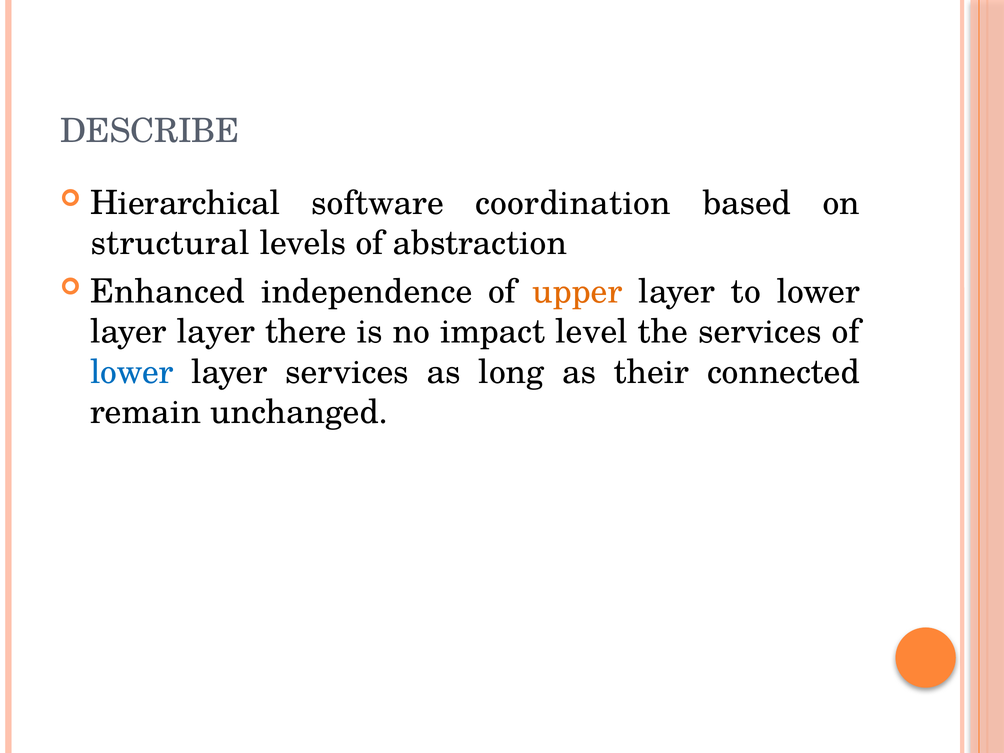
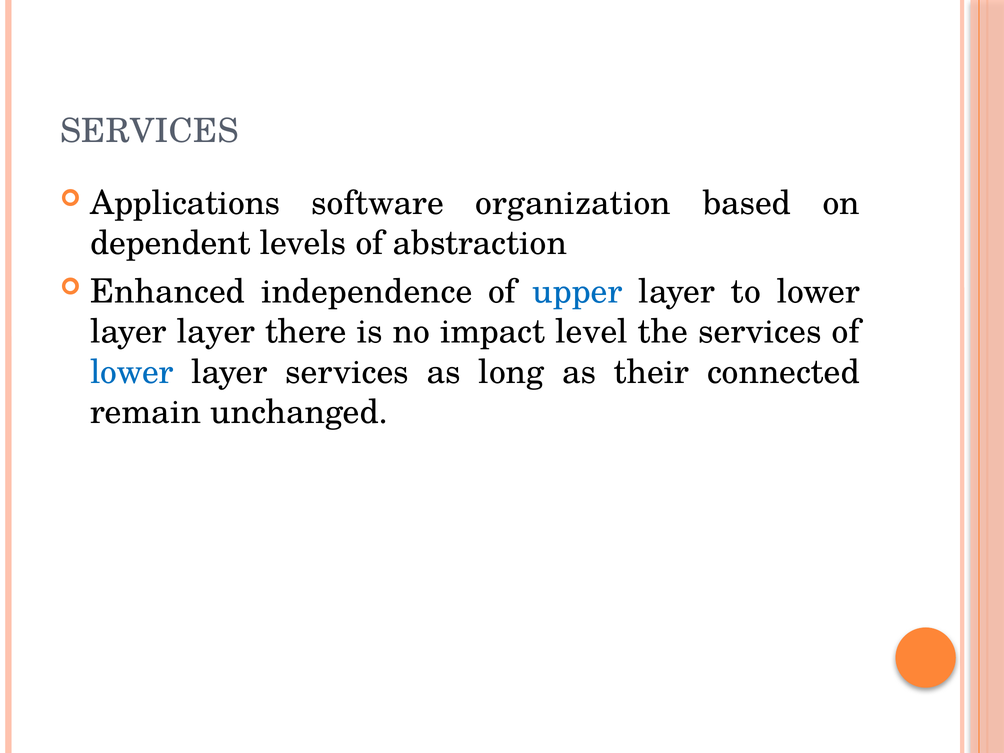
DESCRIBE at (150, 131): DESCRIBE -> SERVICES
Hierarchical: Hierarchical -> Applications
coordination: coordination -> organization
structural: structural -> dependent
upper colour: orange -> blue
